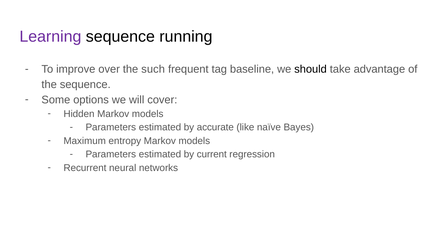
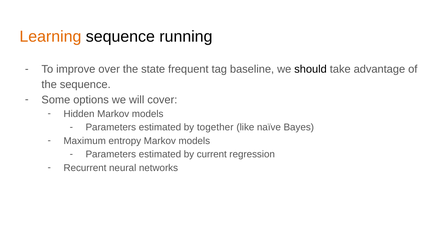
Learning colour: purple -> orange
such: such -> state
accurate: accurate -> together
